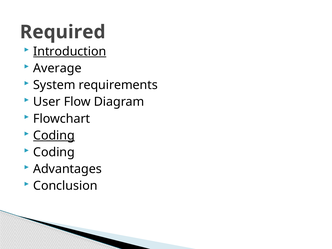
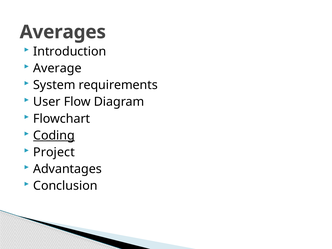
Required: Required -> Averages
Introduction underline: present -> none
Coding at (54, 152): Coding -> Project
